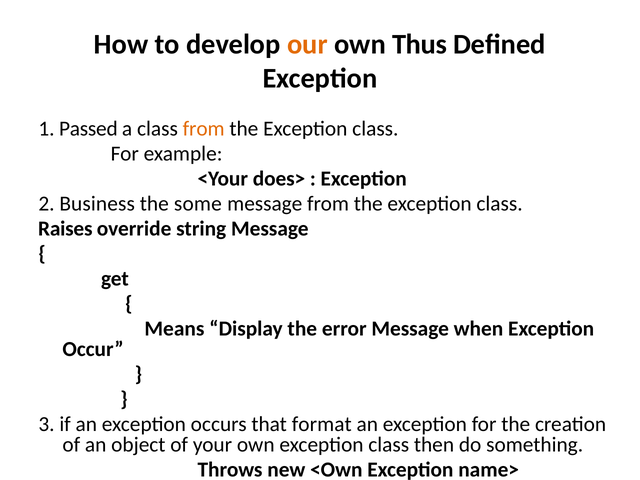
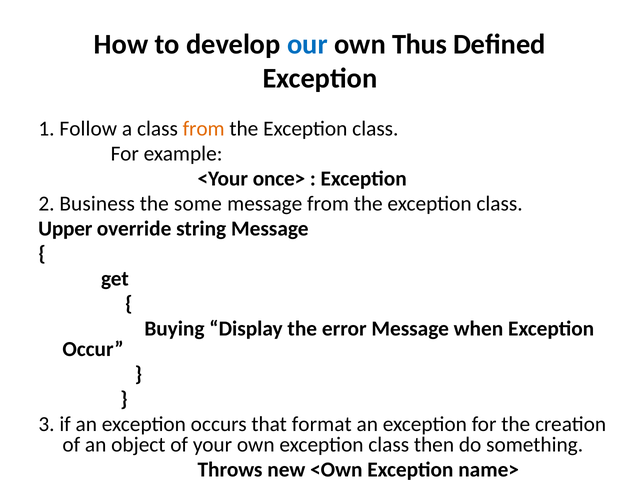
our colour: orange -> blue
Passed: Passed -> Follow
does>: does> -> once>
Raises: Raises -> Upper
Means: Means -> Buying
